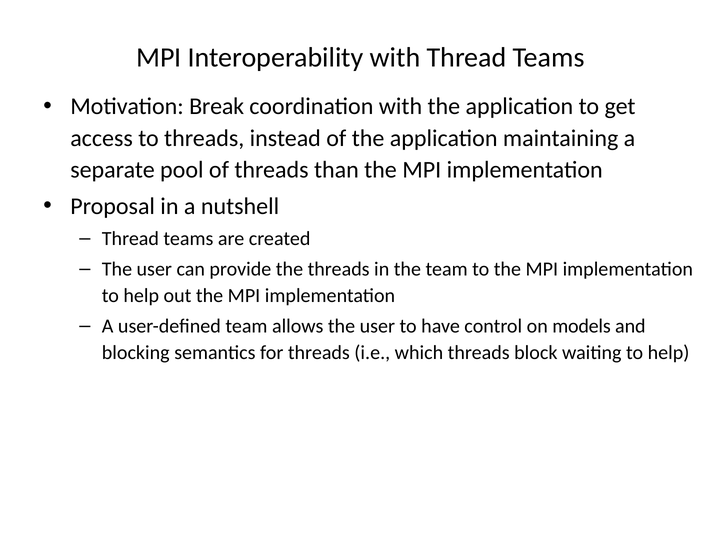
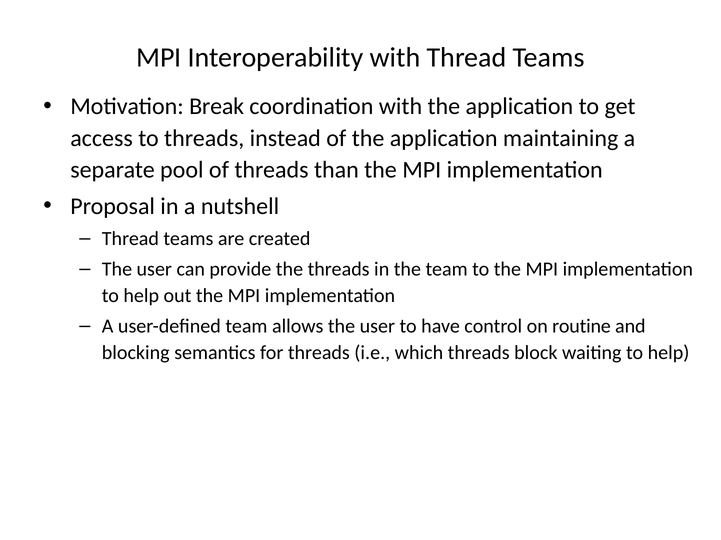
models: models -> routine
